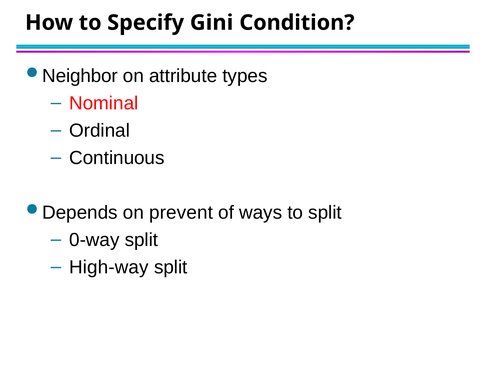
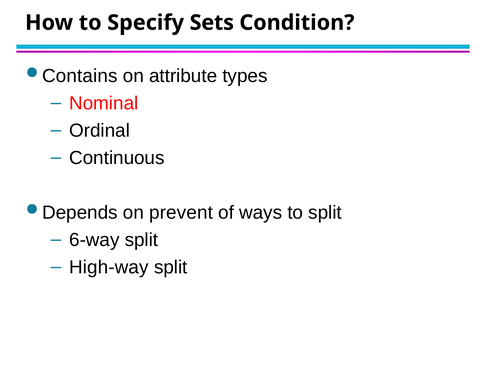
Gini: Gini -> Sets
Neighbor: Neighbor -> Contains
0-way: 0-way -> 6-way
